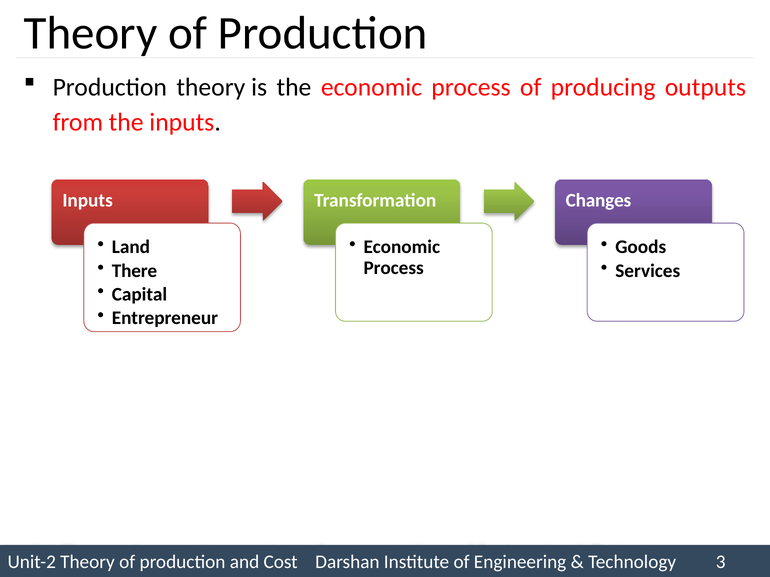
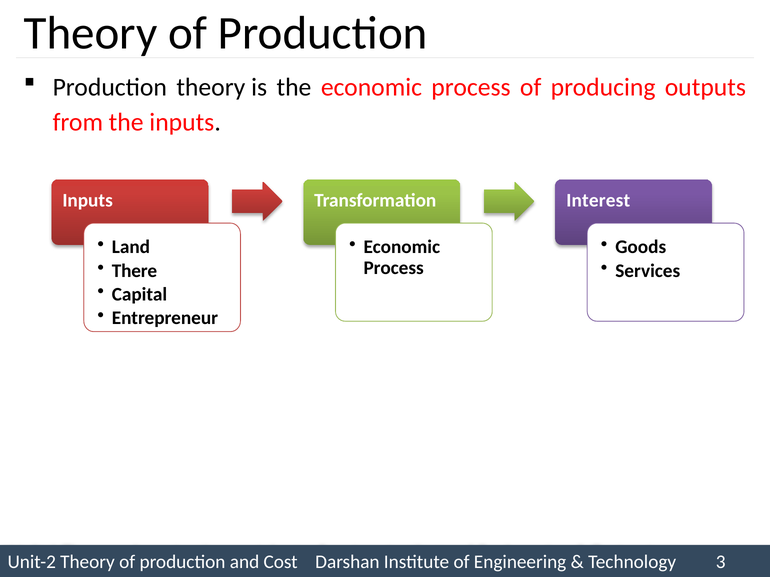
Changes: Changes -> Interest
